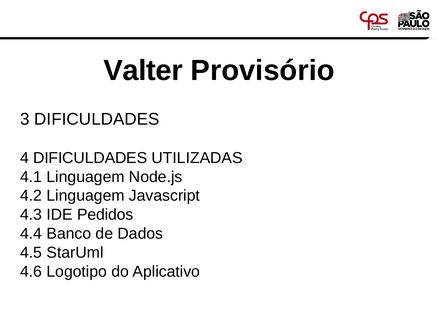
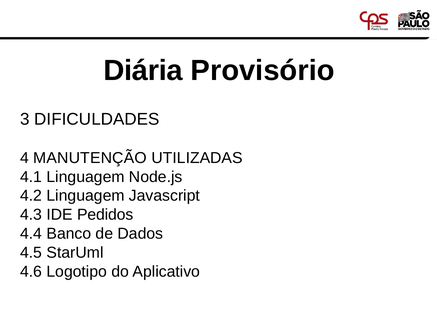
Valter: Valter -> Diária
4 DIFICULDADES: DIFICULDADES -> MANUTENÇÃO
